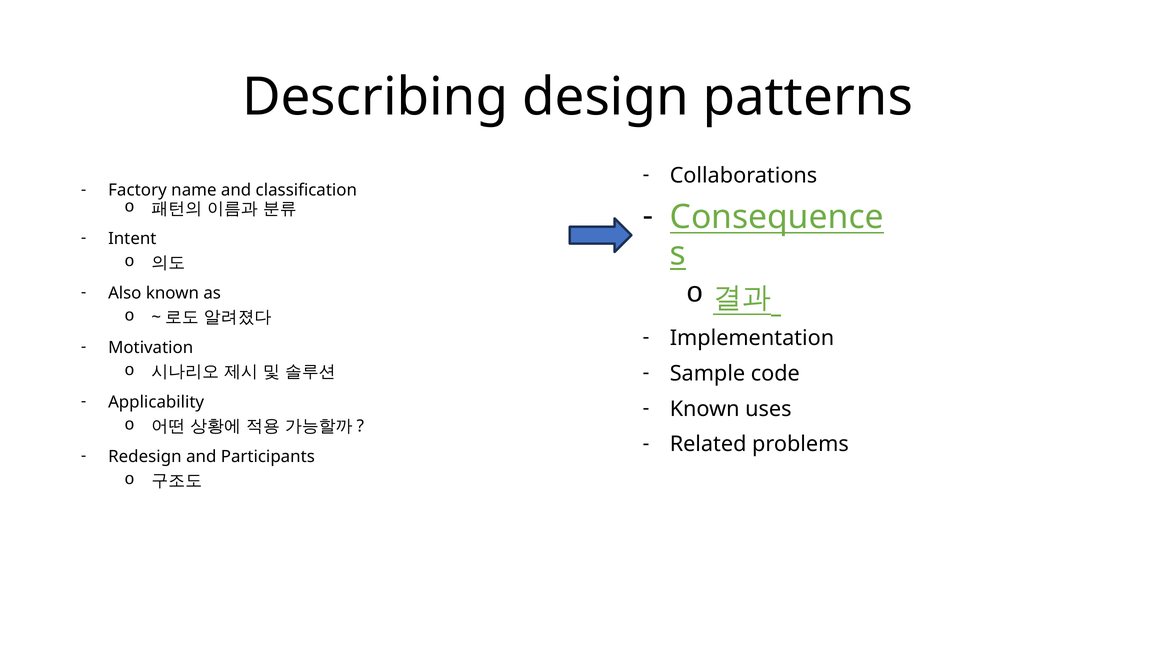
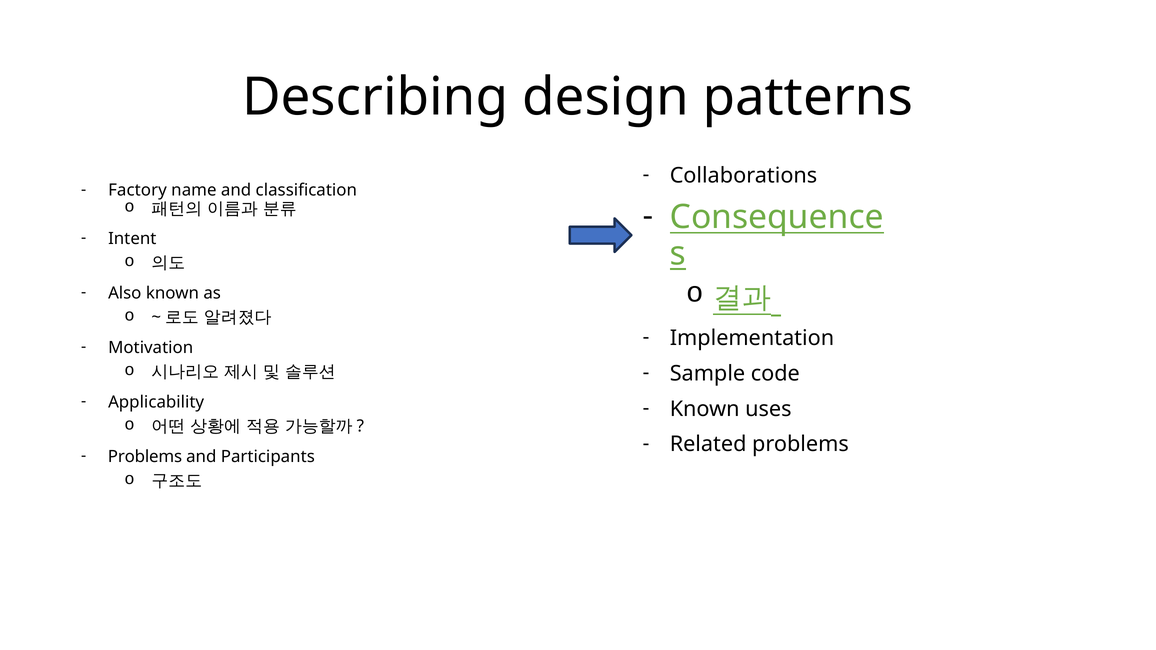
Redesign at (145, 457): Redesign -> Problems
